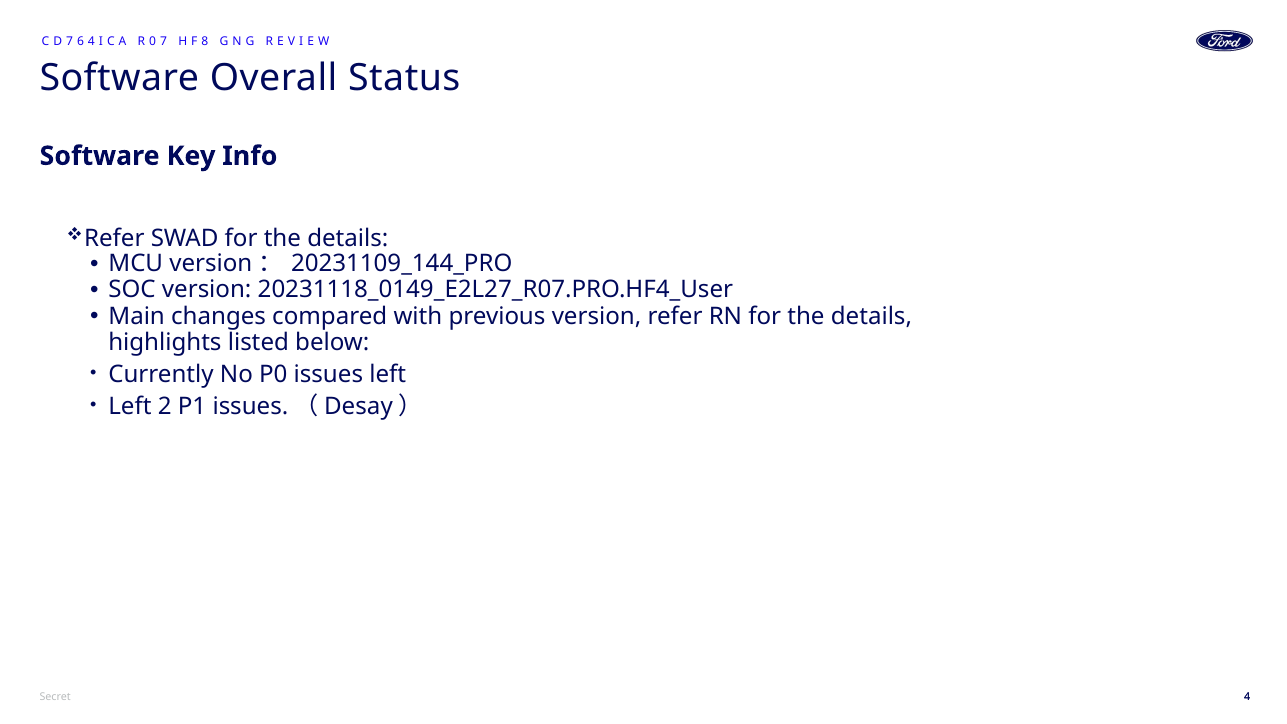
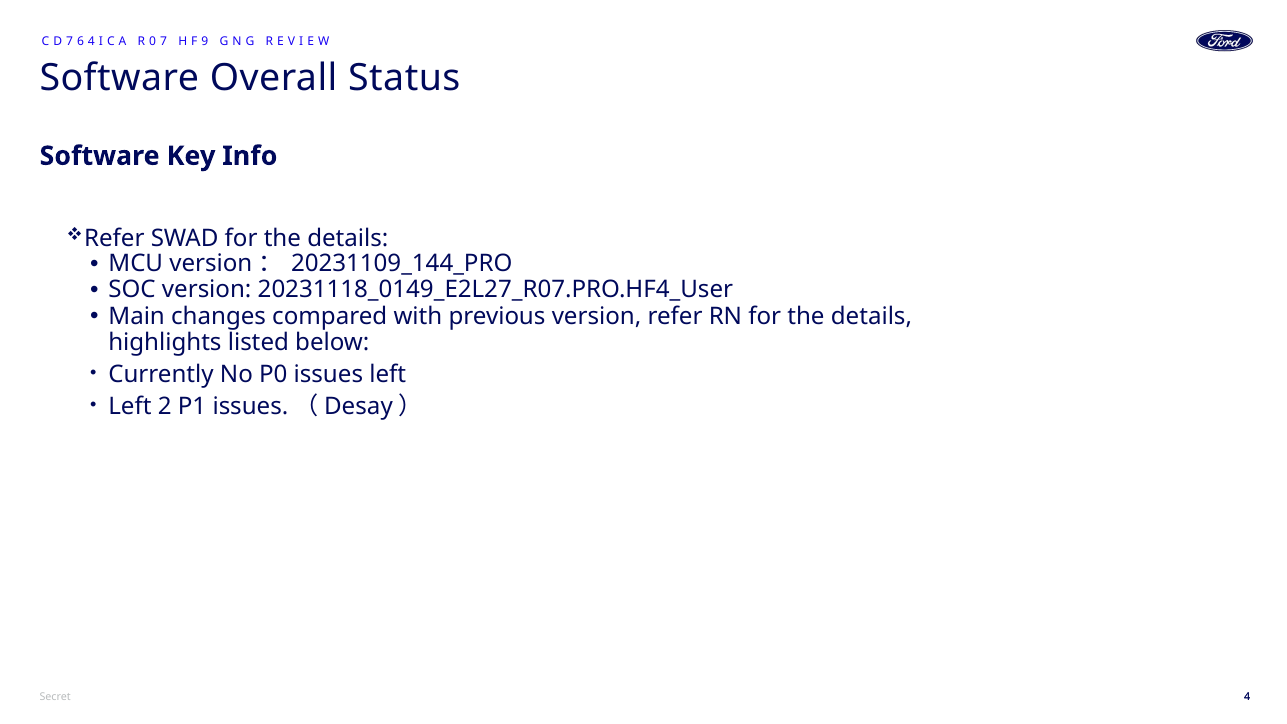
8: 8 -> 9
